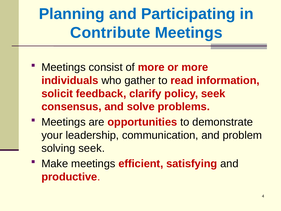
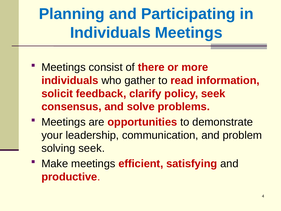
Contribute at (110, 33): Contribute -> Individuals
of more: more -> there
